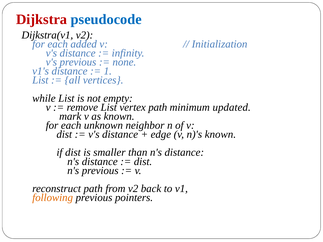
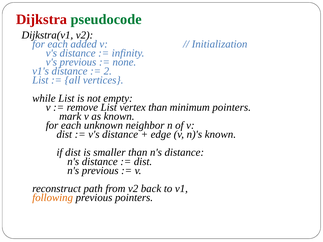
pseudocode colour: blue -> green
1: 1 -> 2
vertex path: path -> than
minimum updated: updated -> pointers
